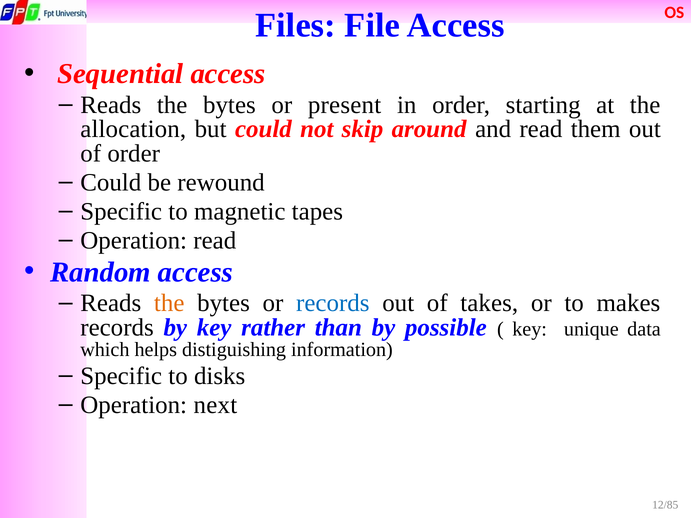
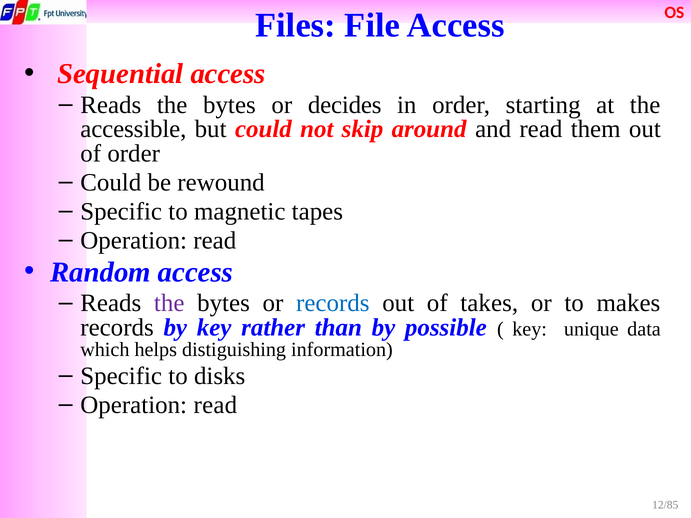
present: present -> decides
allocation: allocation -> accessible
the at (169, 303) colour: orange -> purple
next at (215, 405): next -> read
